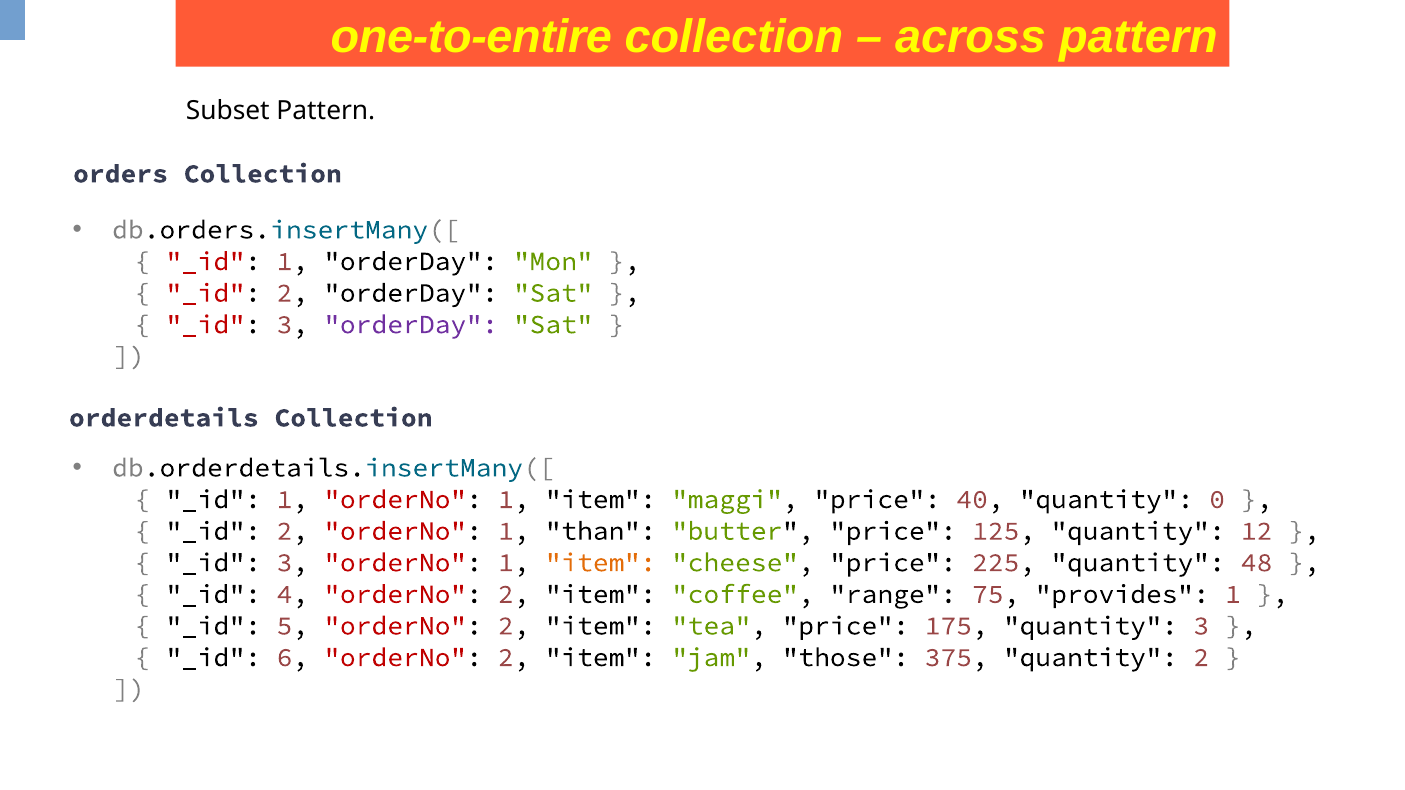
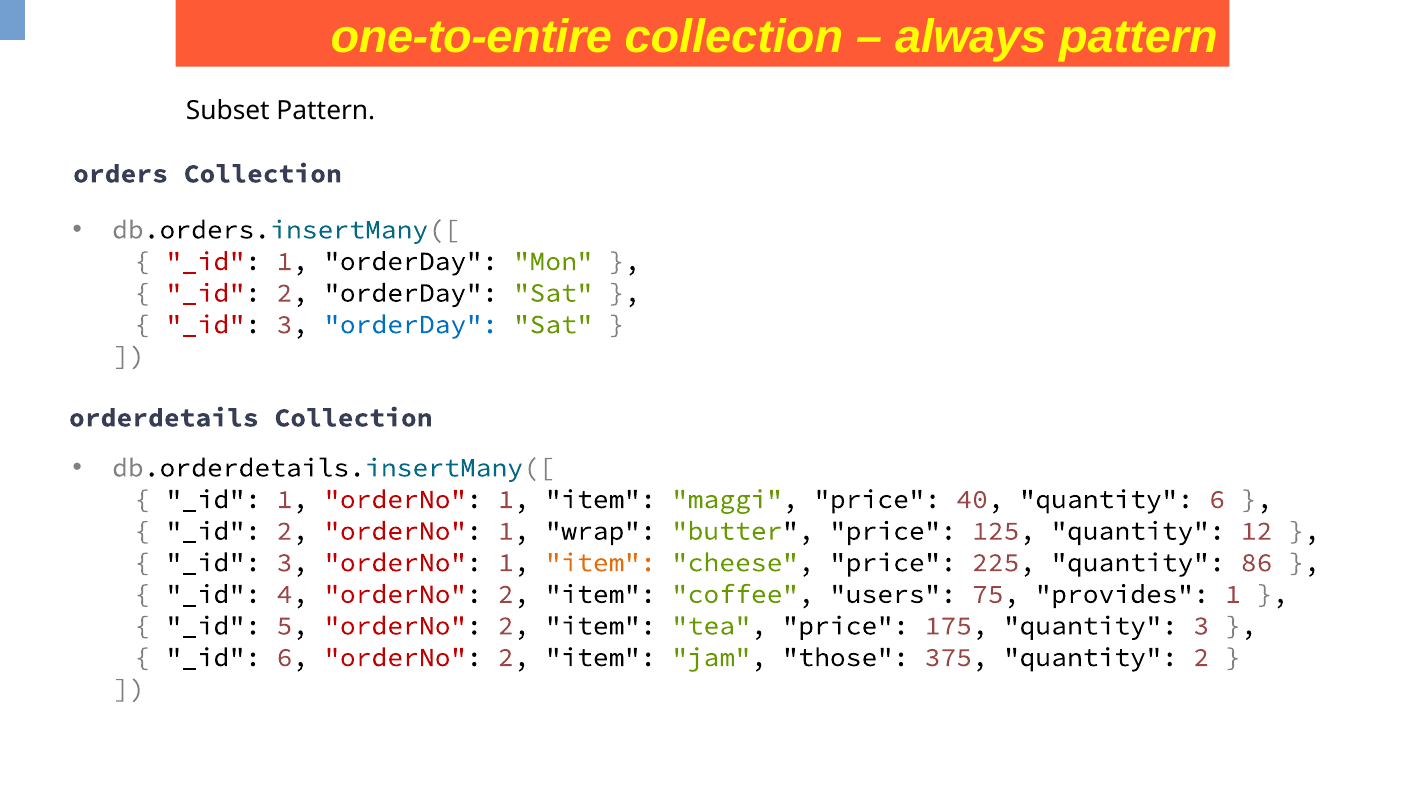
across: across -> always
orderDay at (411, 325) colour: purple -> blue
quantity 0: 0 -> 6
than: than -> wrap
48: 48 -> 86
range: range -> users
